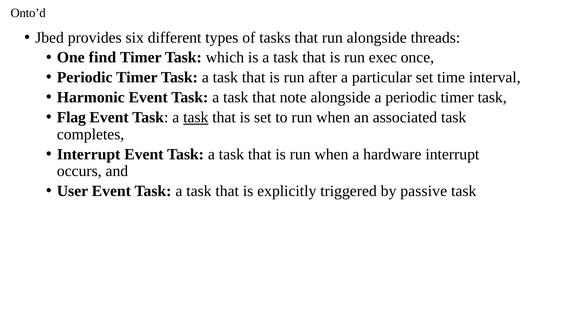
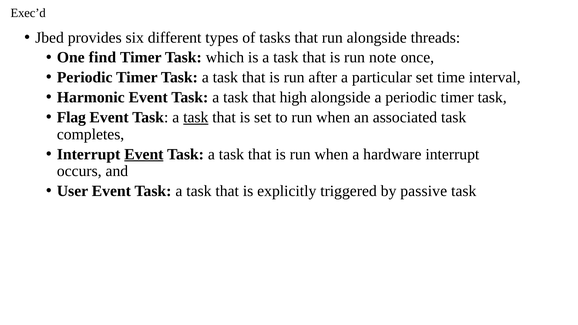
Onto’d: Onto’d -> Exec’d
exec: exec -> note
note: note -> high
Event at (144, 154) underline: none -> present
